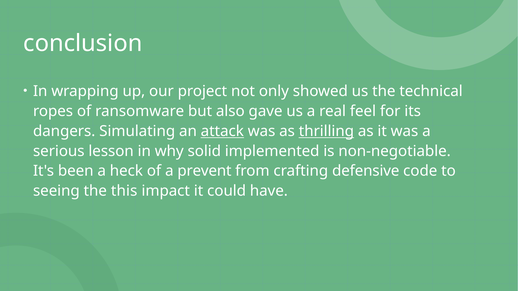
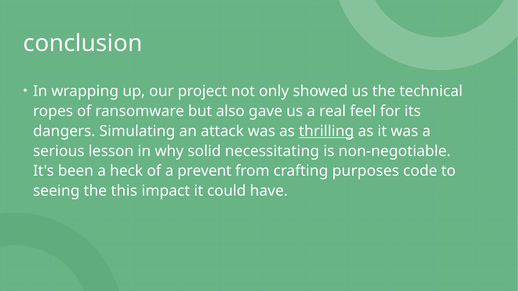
attack underline: present -> none
implemented: implemented -> necessitating
defensive: defensive -> purposes
